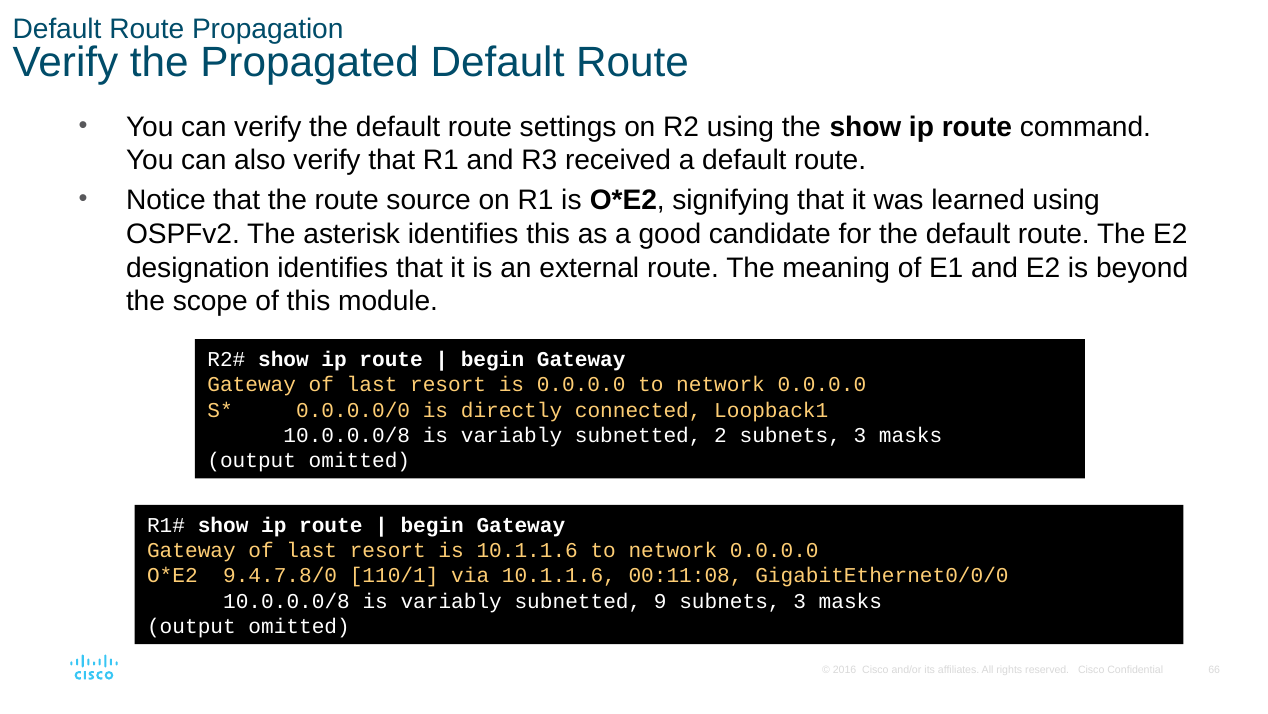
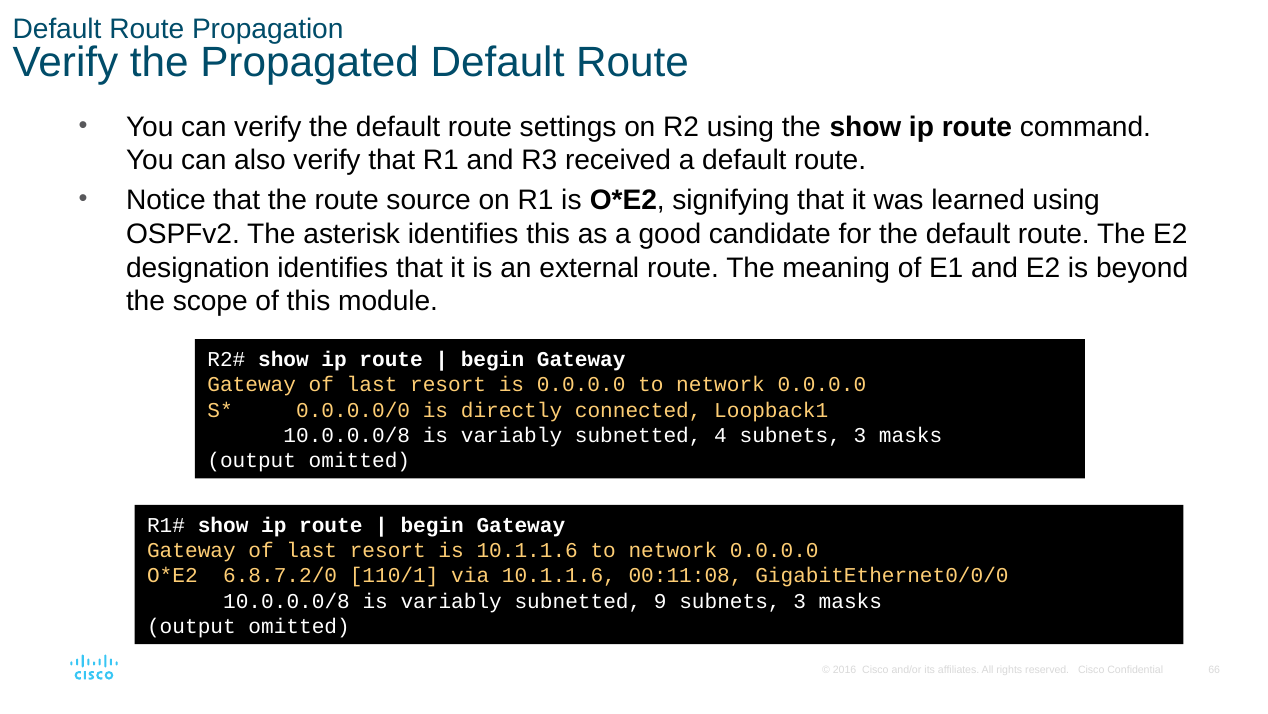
2: 2 -> 4
9.4.7.8/0: 9.4.7.8/0 -> 6.8.7.2/0
